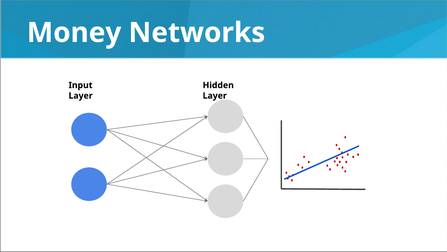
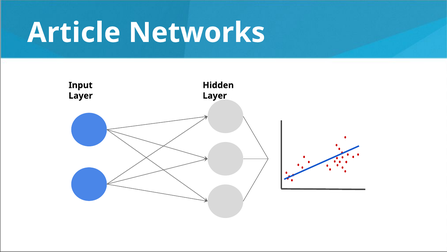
Money: Money -> Article
